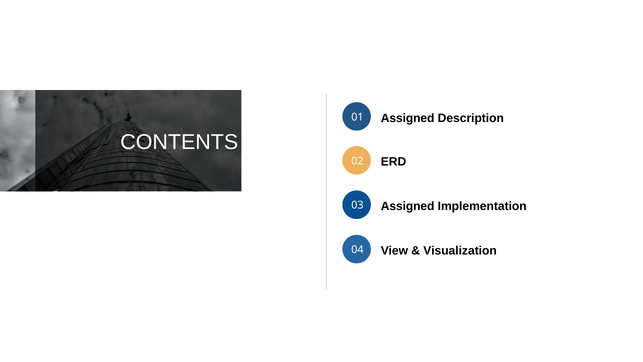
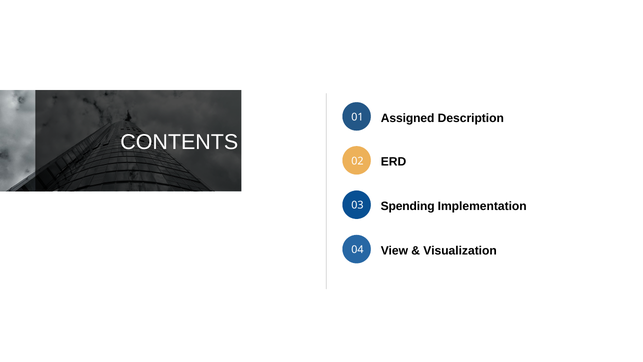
03 Assigned: Assigned -> Spending
